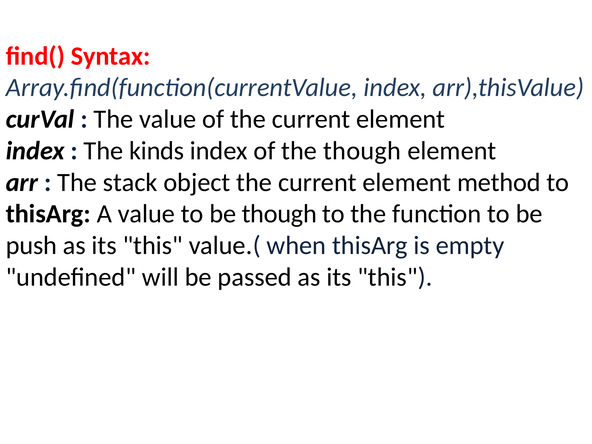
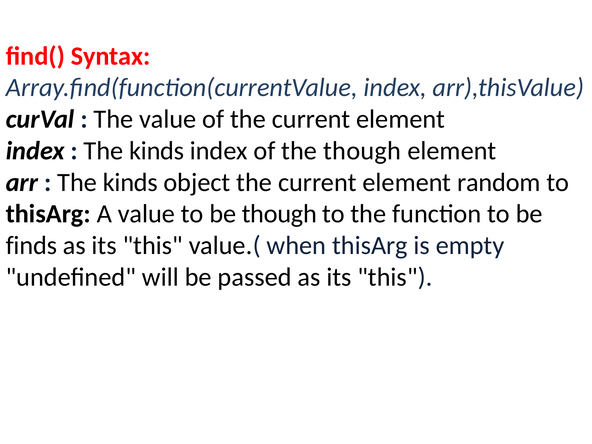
stack at (130, 182): stack -> kinds
method: method -> random
push: push -> finds
